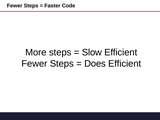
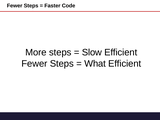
Does: Does -> What
